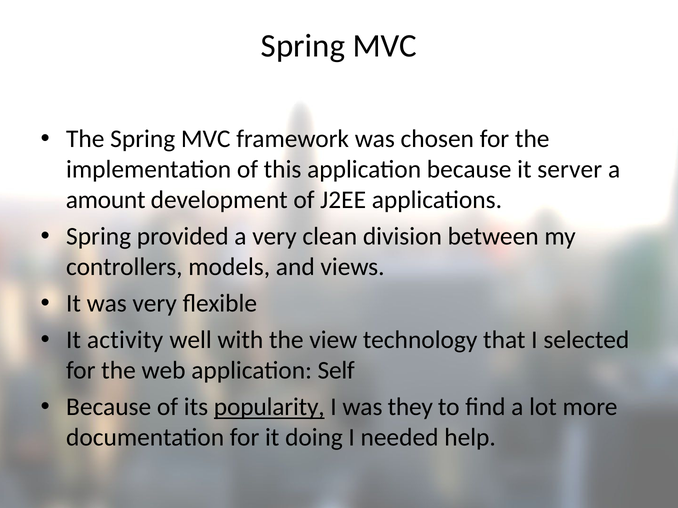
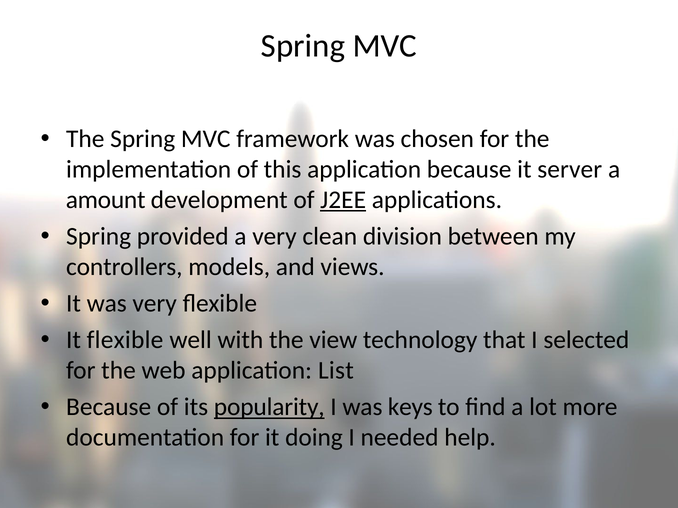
J2EE underline: none -> present
It activity: activity -> flexible
Self: Self -> List
they: they -> keys
